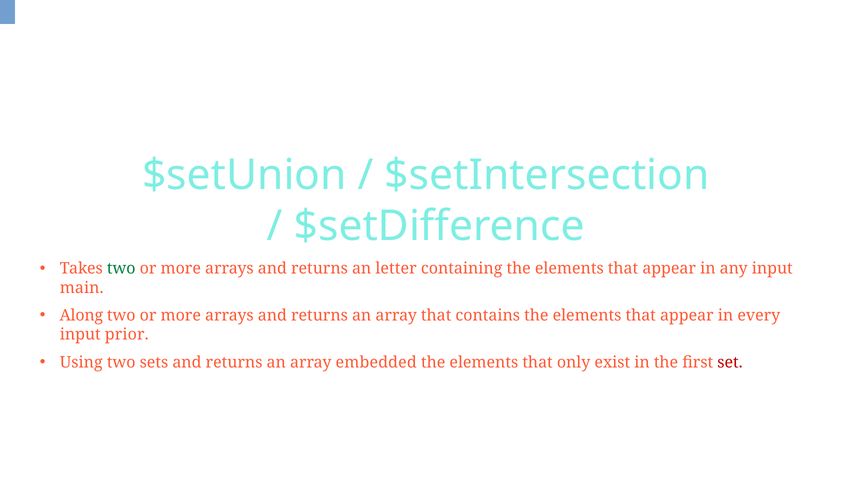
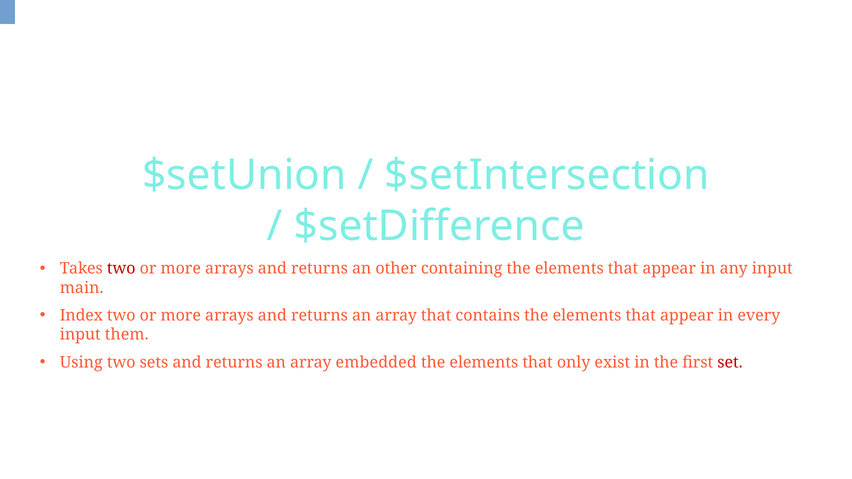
two at (121, 269) colour: green -> red
letter: letter -> other
Along: Along -> Index
prior: prior -> them
